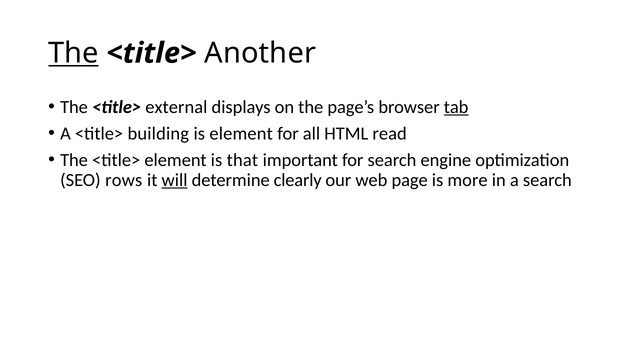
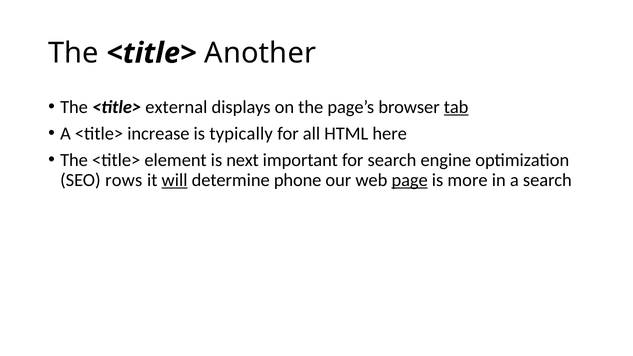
The at (73, 53) underline: present -> none
building: building -> increase
is element: element -> typically
read: read -> here
that: that -> next
clearly: clearly -> phone
page underline: none -> present
